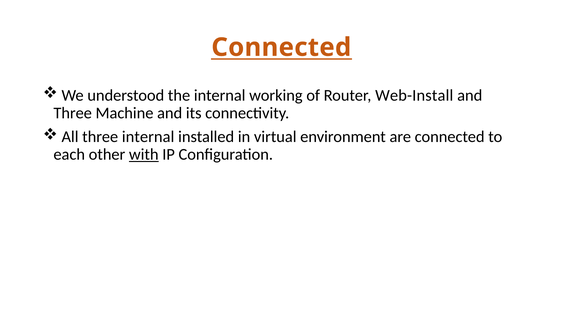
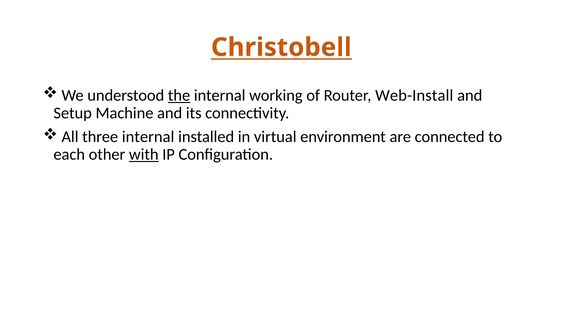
Connected at (281, 47): Connected -> Christobell
the underline: none -> present
Three at (73, 113): Three -> Setup
